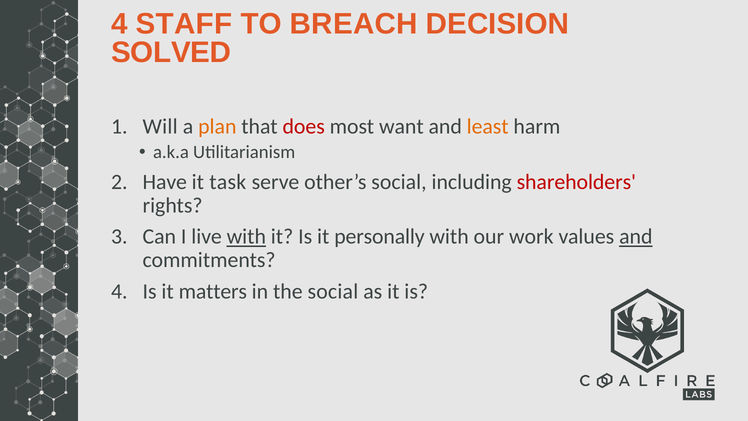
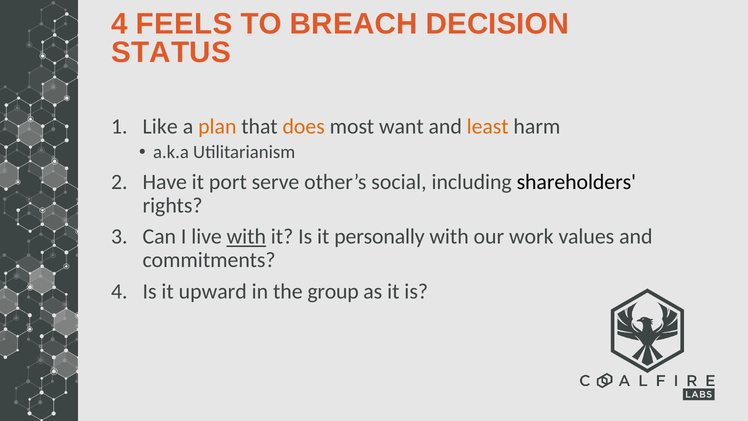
STAFF: STAFF -> FEELS
SOLVED: SOLVED -> STATUS
Will: Will -> Like
does colour: red -> orange
task: task -> port
shareholders colour: red -> black
and at (636, 237) underline: present -> none
matters: matters -> upward
the social: social -> group
